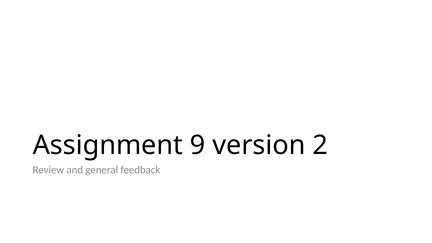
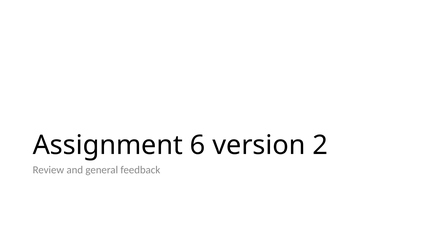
9: 9 -> 6
